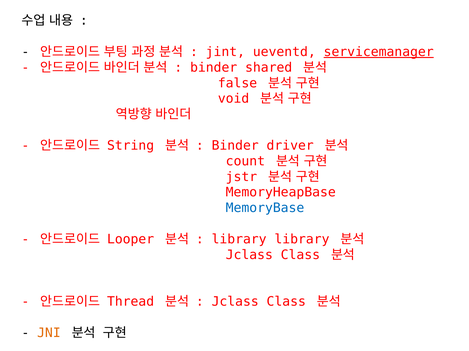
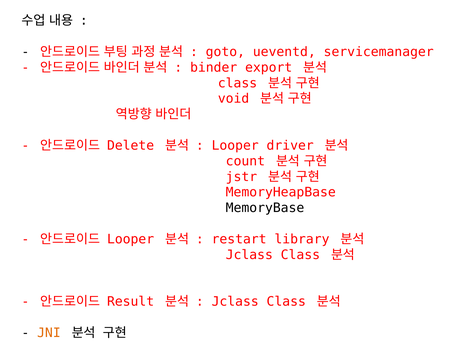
jint: jint -> goto
servicemanager underline: present -> none
shared: shared -> export
false at (237, 83): false -> class
String: String -> Delete
Binder at (235, 146): Binder -> Looper
MemoryBase colour: blue -> black
library at (239, 240): library -> restart
Thread: Thread -> Result
